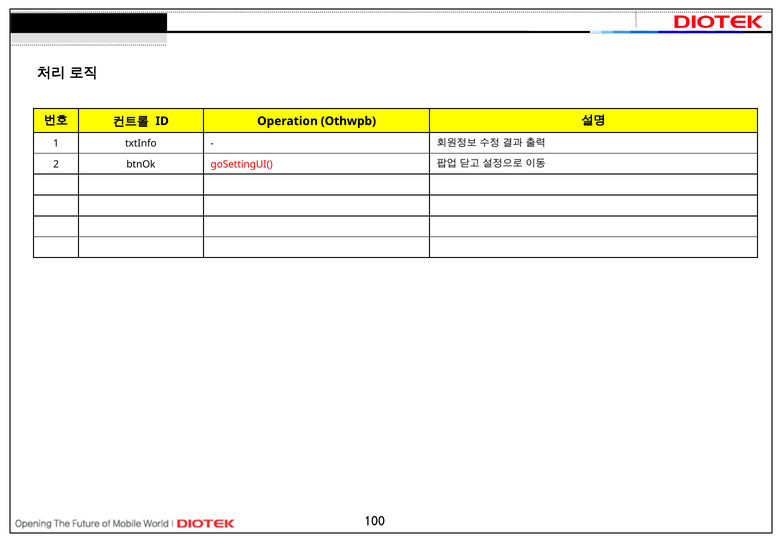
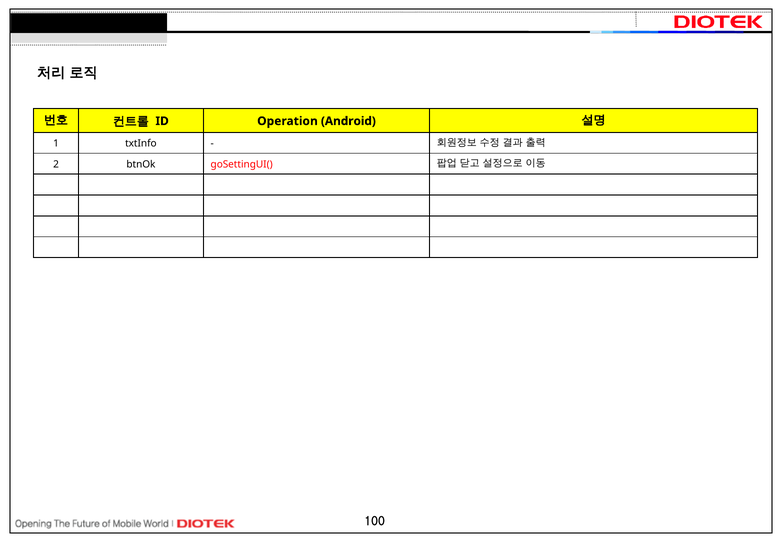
Othwpb: Othwpb -> Android
